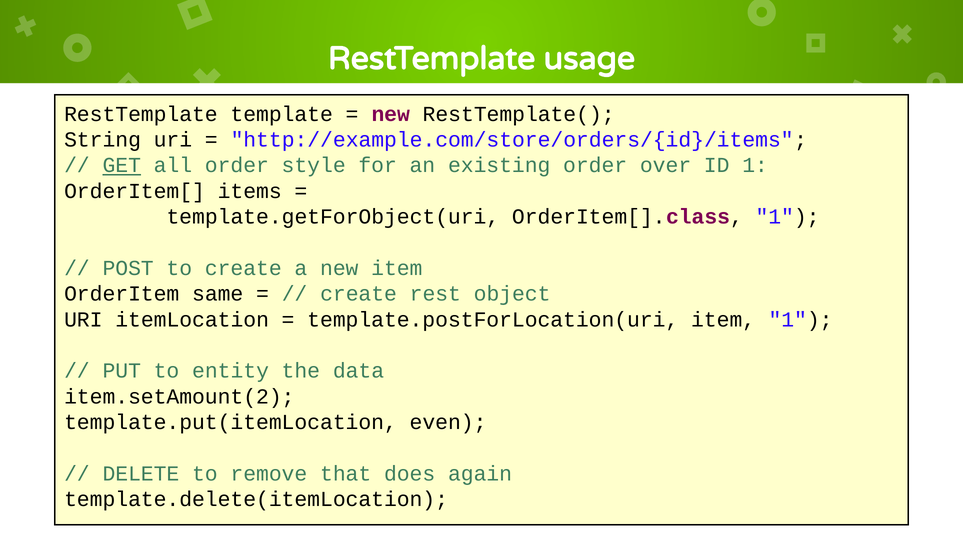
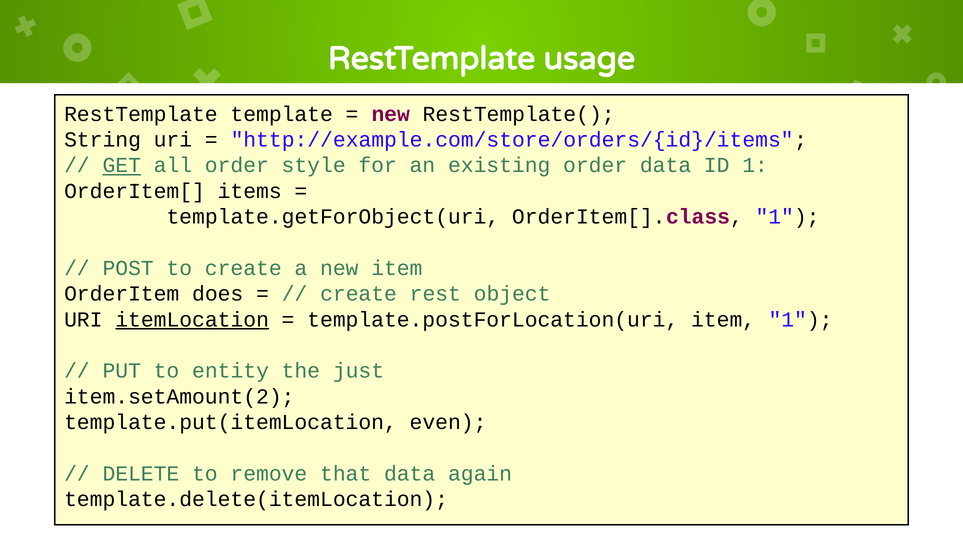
order over: over -> data
same: same -> does
itemLocation underline: none -> present
data: data -> just
that does: does -> data
